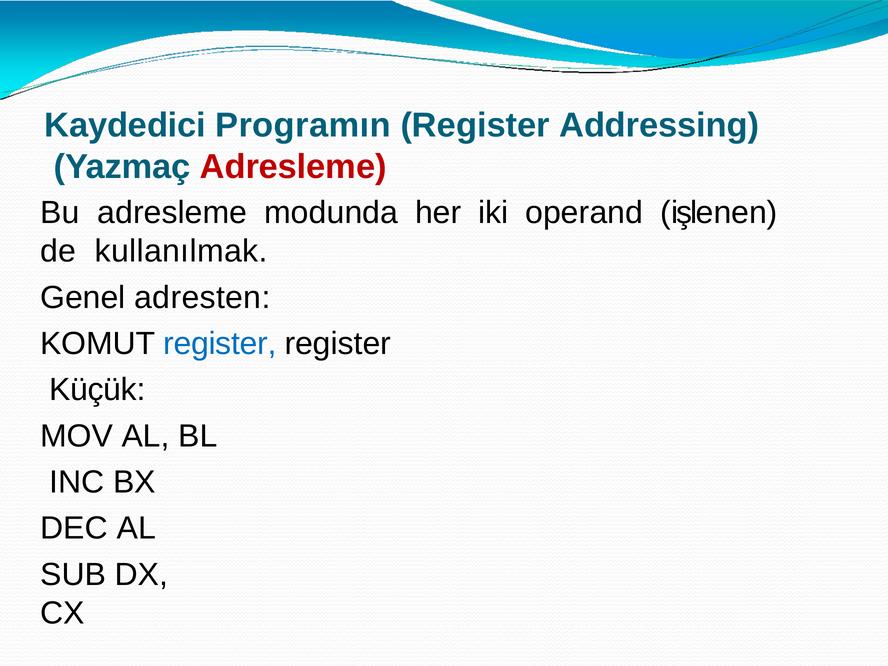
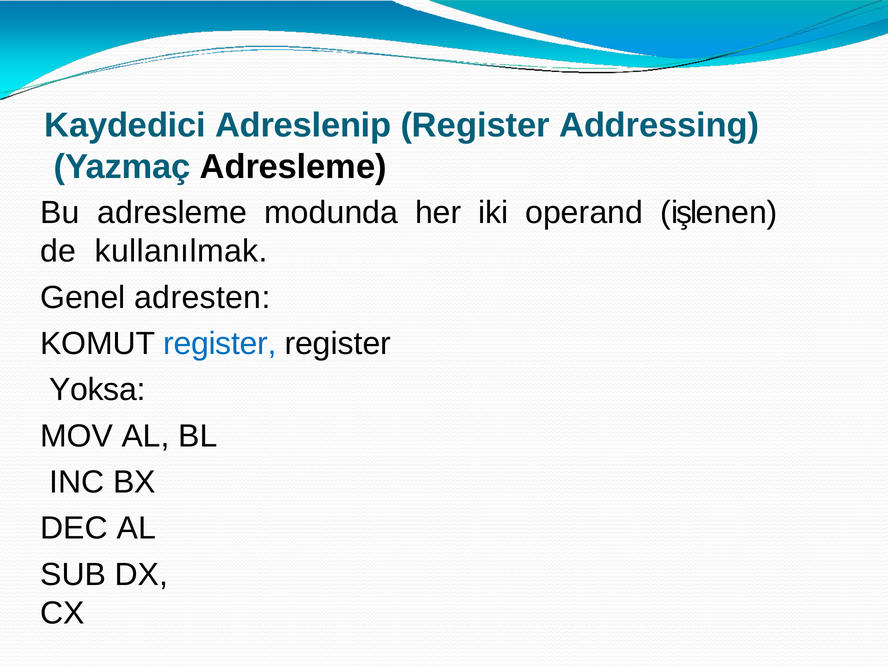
Programın: Programın -> Adreslenip
Adresleme at (293, 167) colour: red -> black
Küçük: Küçük -> Yoksa
